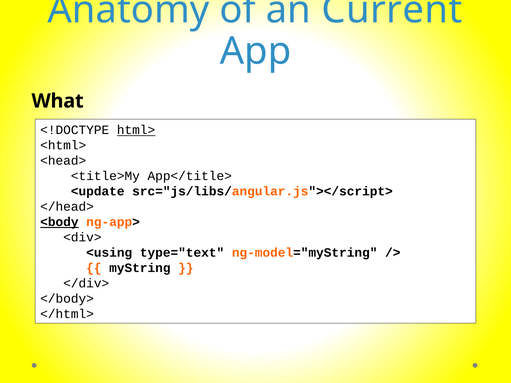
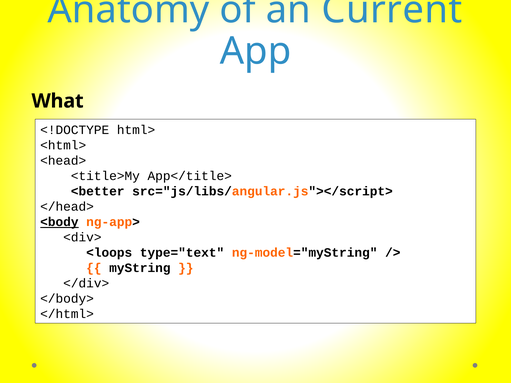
html> underline: present -> none
<update: <update -> <better
<using: <using -> <loops
